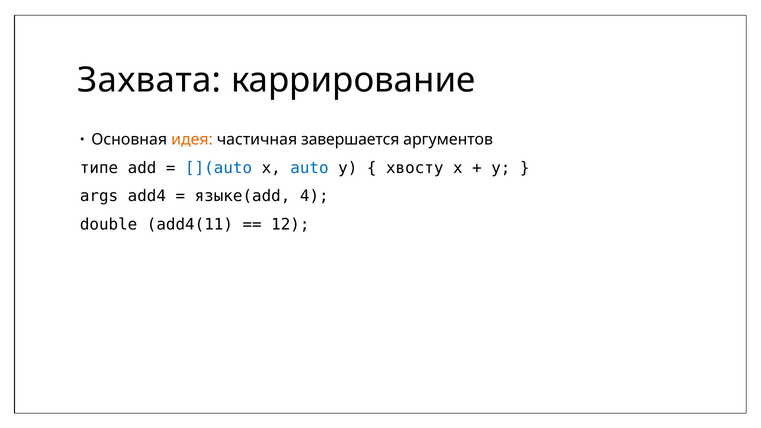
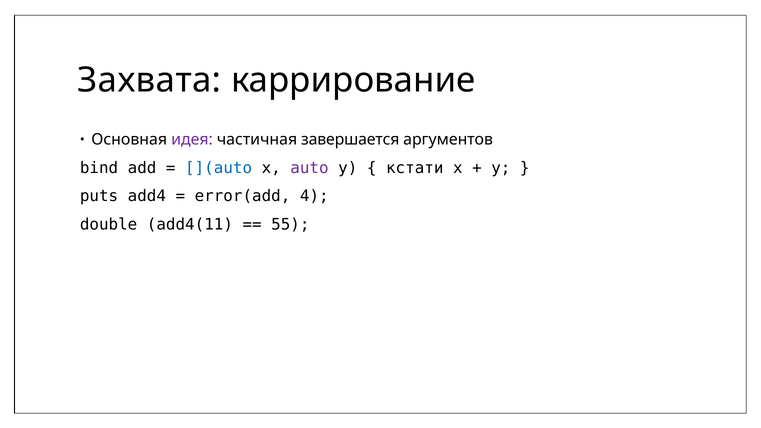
идея colour: orange -> purple
типе: типе -> bind
auto colour: blue -> purple
хвосту: хвосту -> кстати
args: args -> puts
языке(add: языке(add -> error(add
12: 12 -> 55
